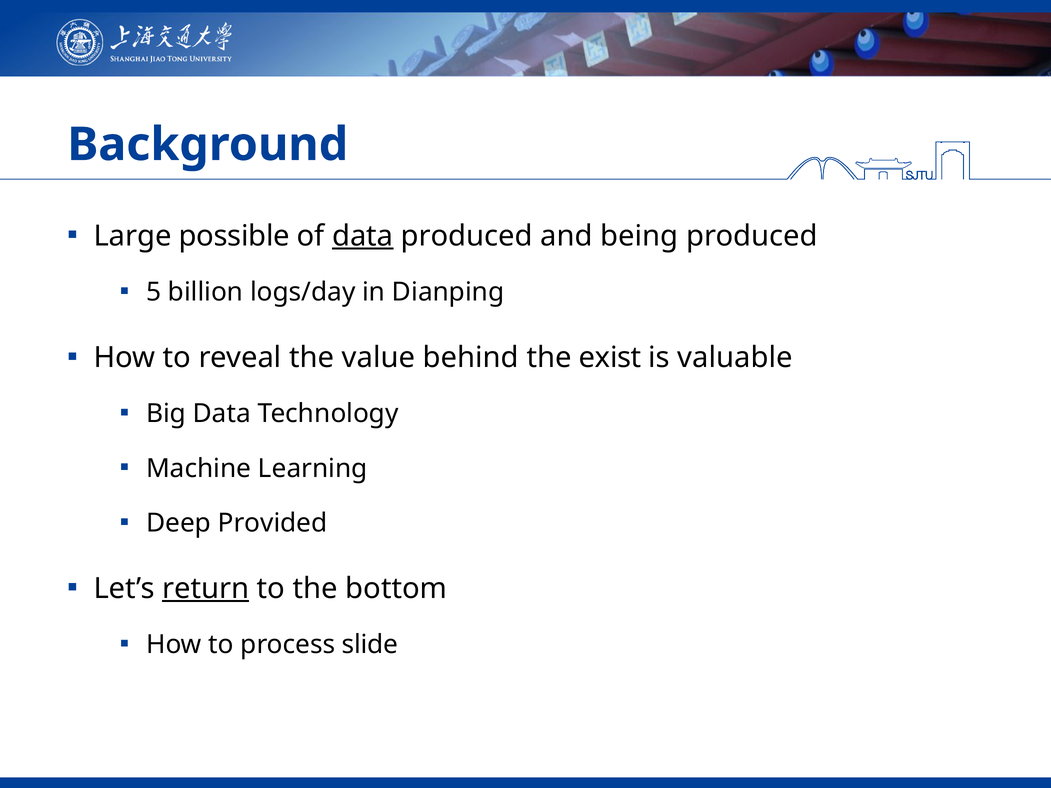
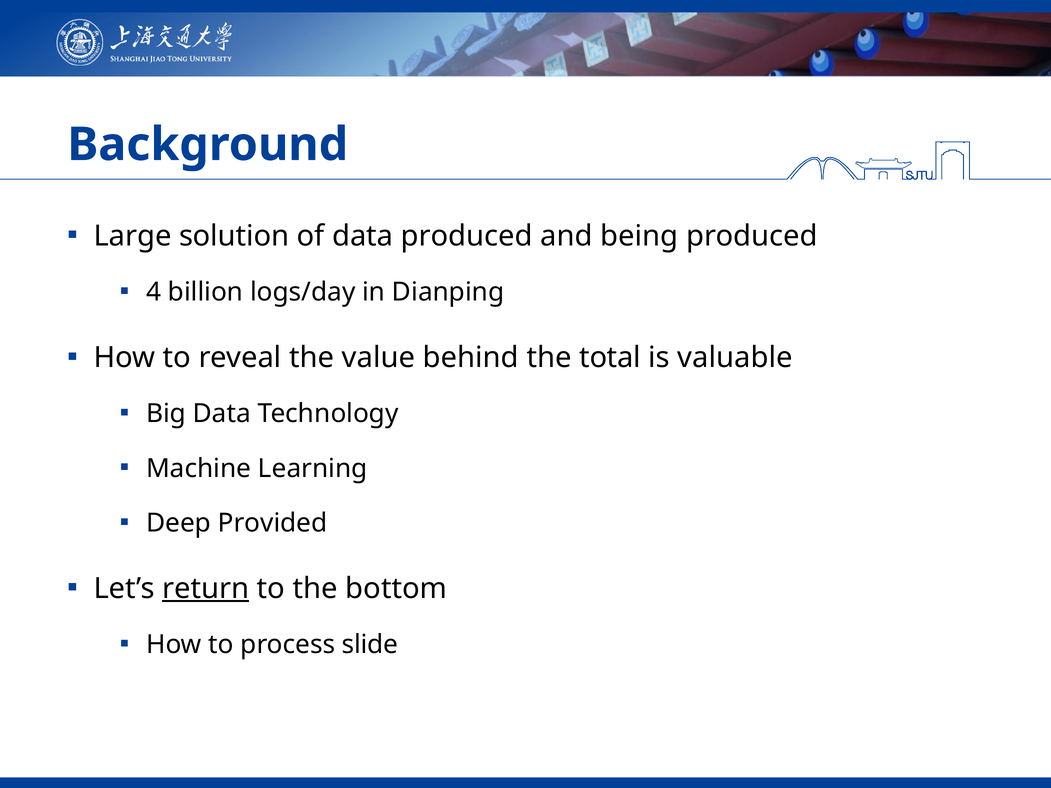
possible: possible -> solution
data at (363, 236) underline: present -> none
5: 5 -> 4
exist: exist -> total
